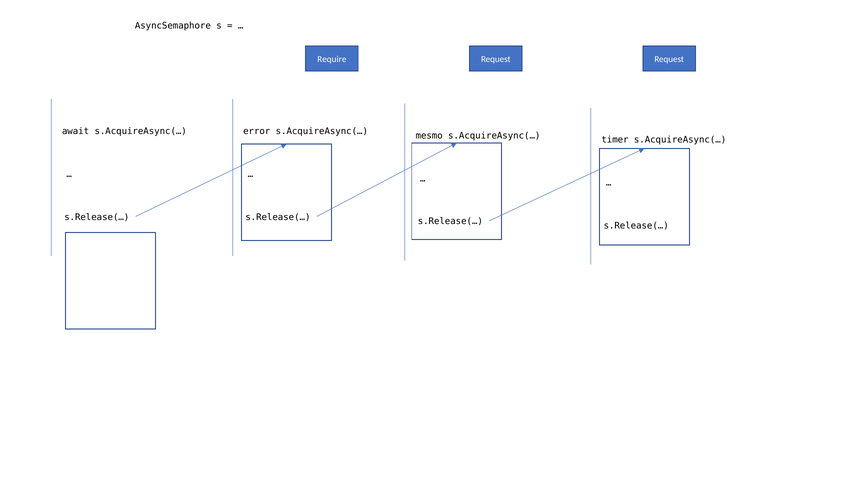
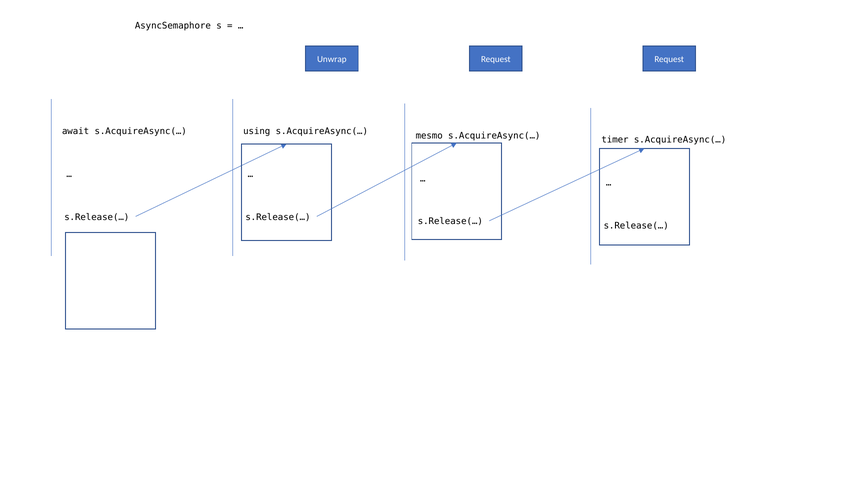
Require: Require -> Unwrap
error: error -> using
